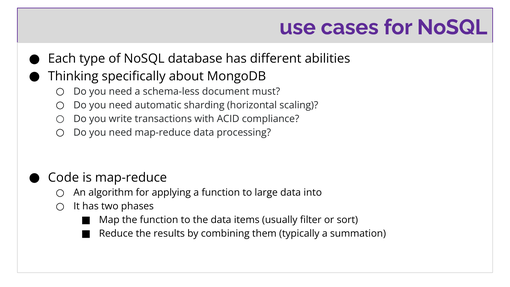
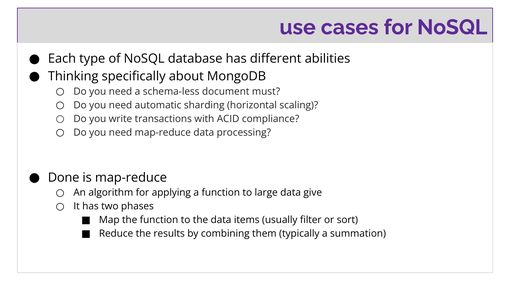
Code: Code -> Done
into: into -> give
